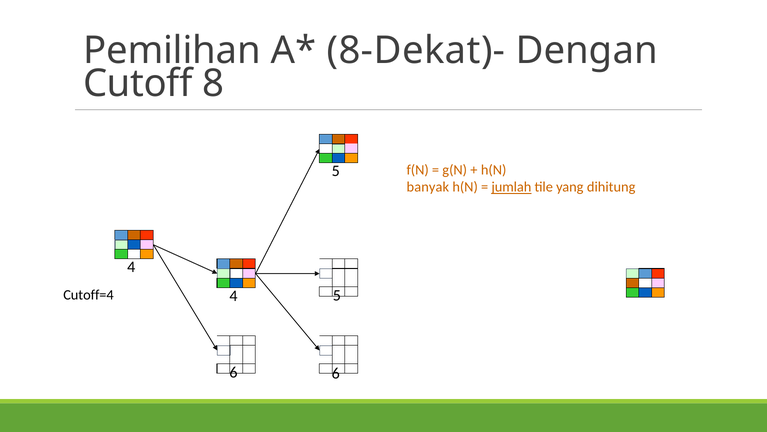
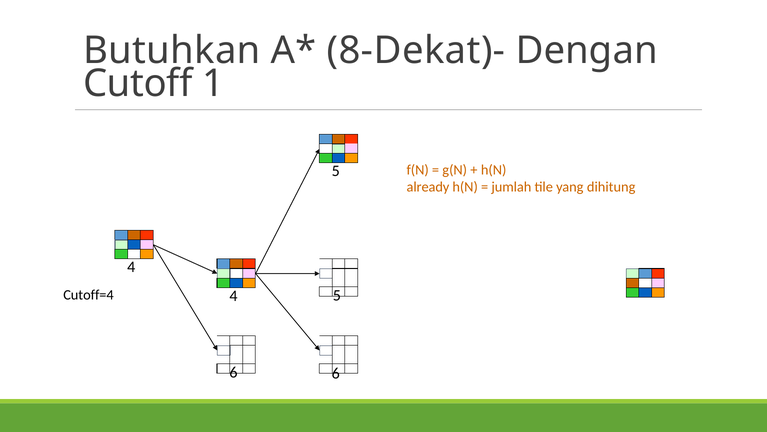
Pemilihan: Pemilihan -> Butuhkan
8: 8 -> 1
banyak: banyak -> already
jumlah underline: present -> none
